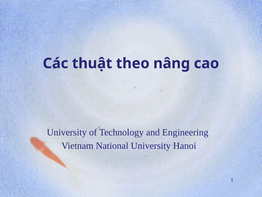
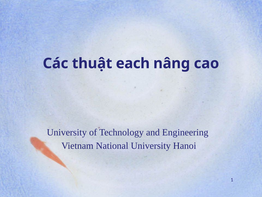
theo: theo -> each
